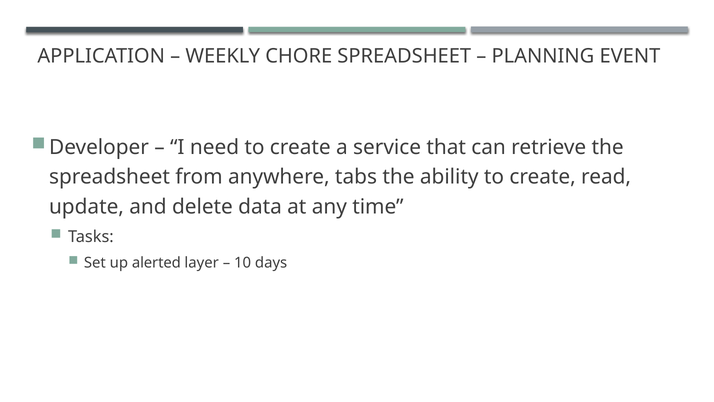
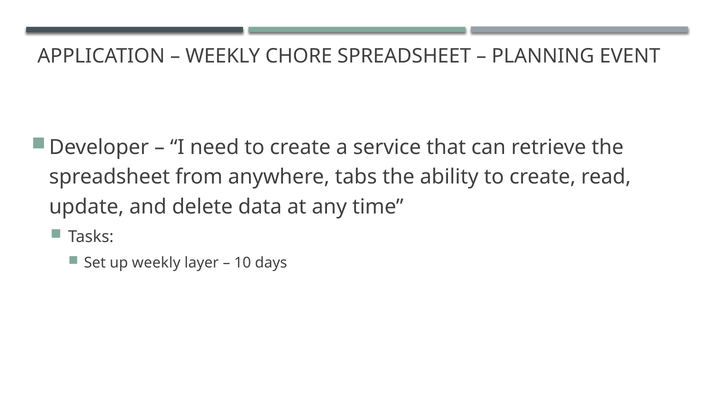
up alerted: alerted -> weekly
